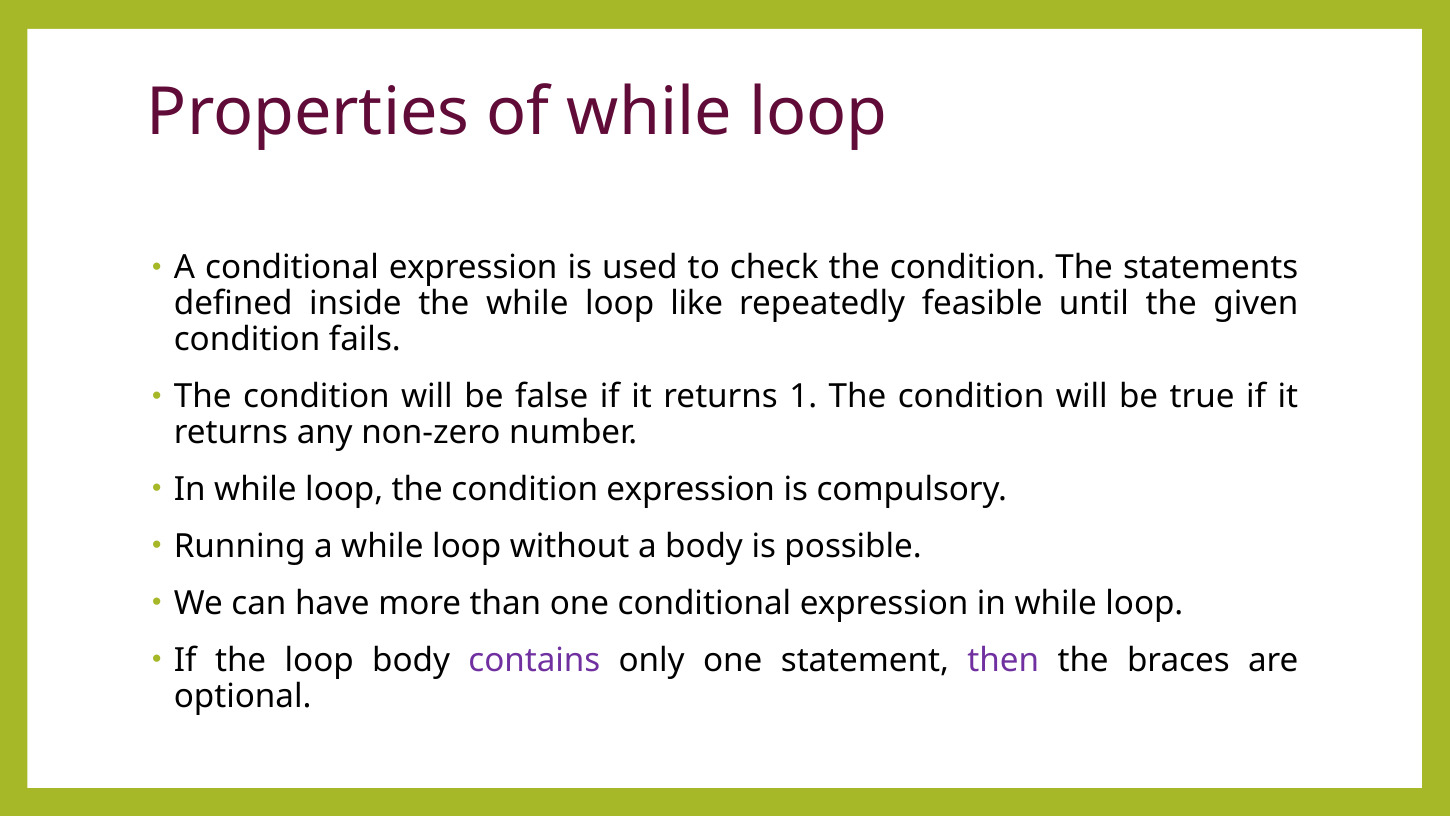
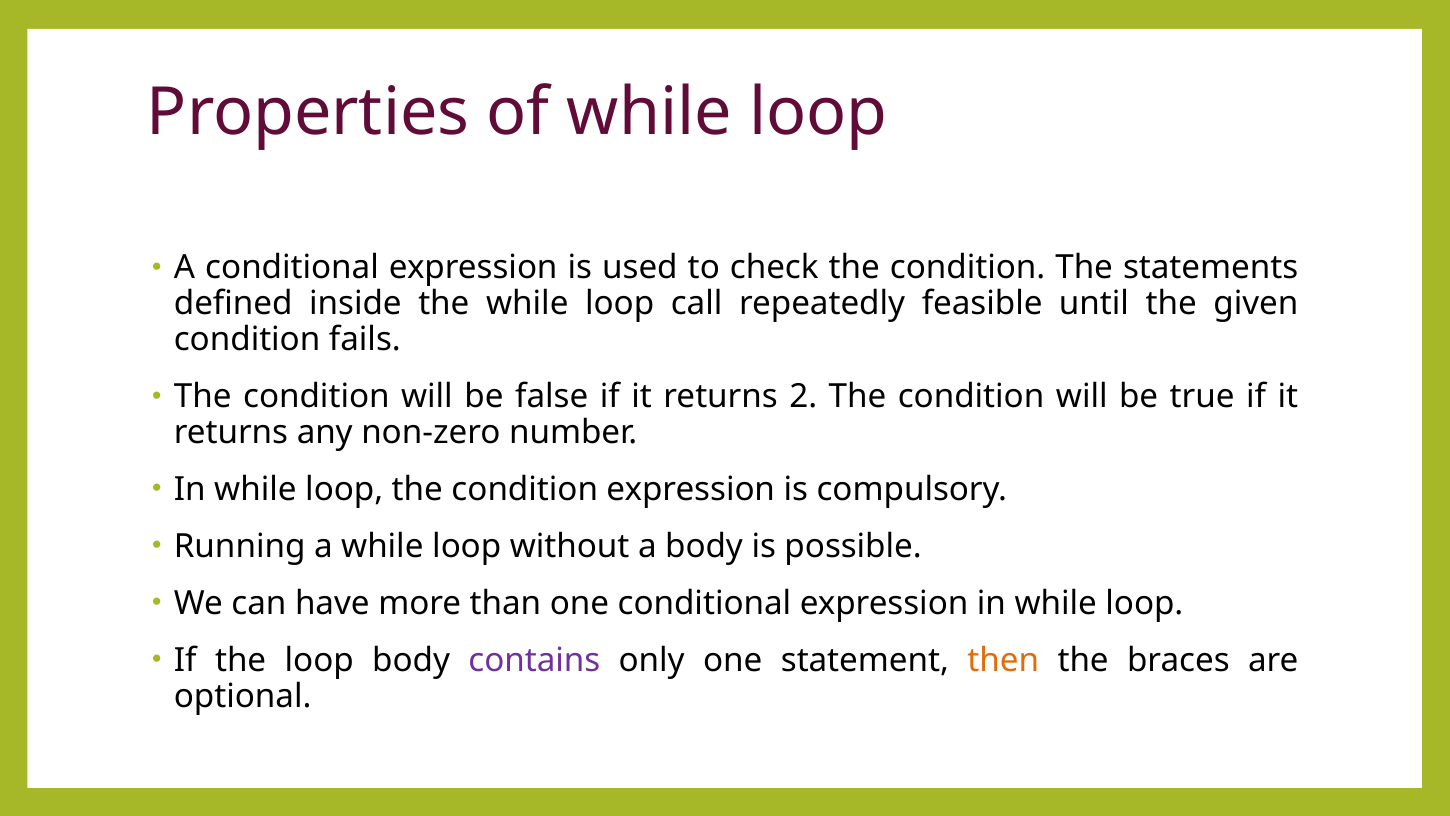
like: like -> call
1: 1 -> 2
then colour: purple -> orange
